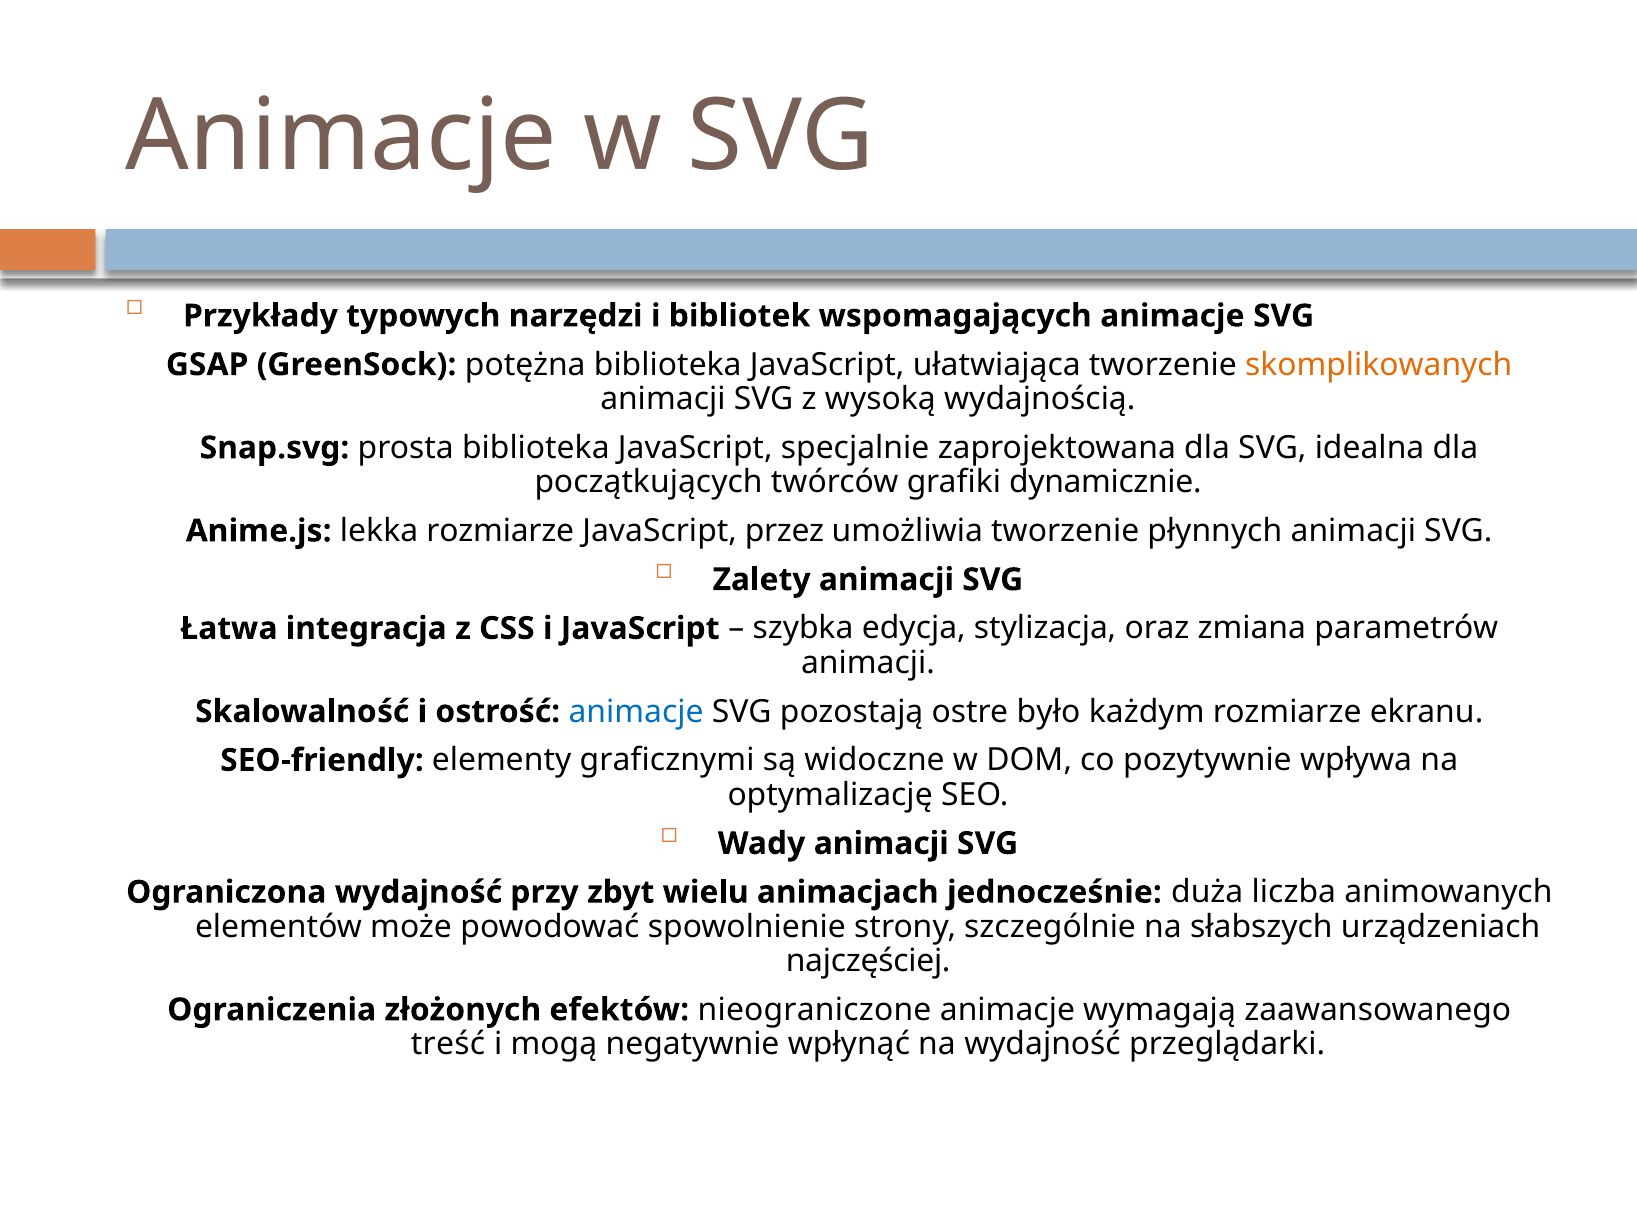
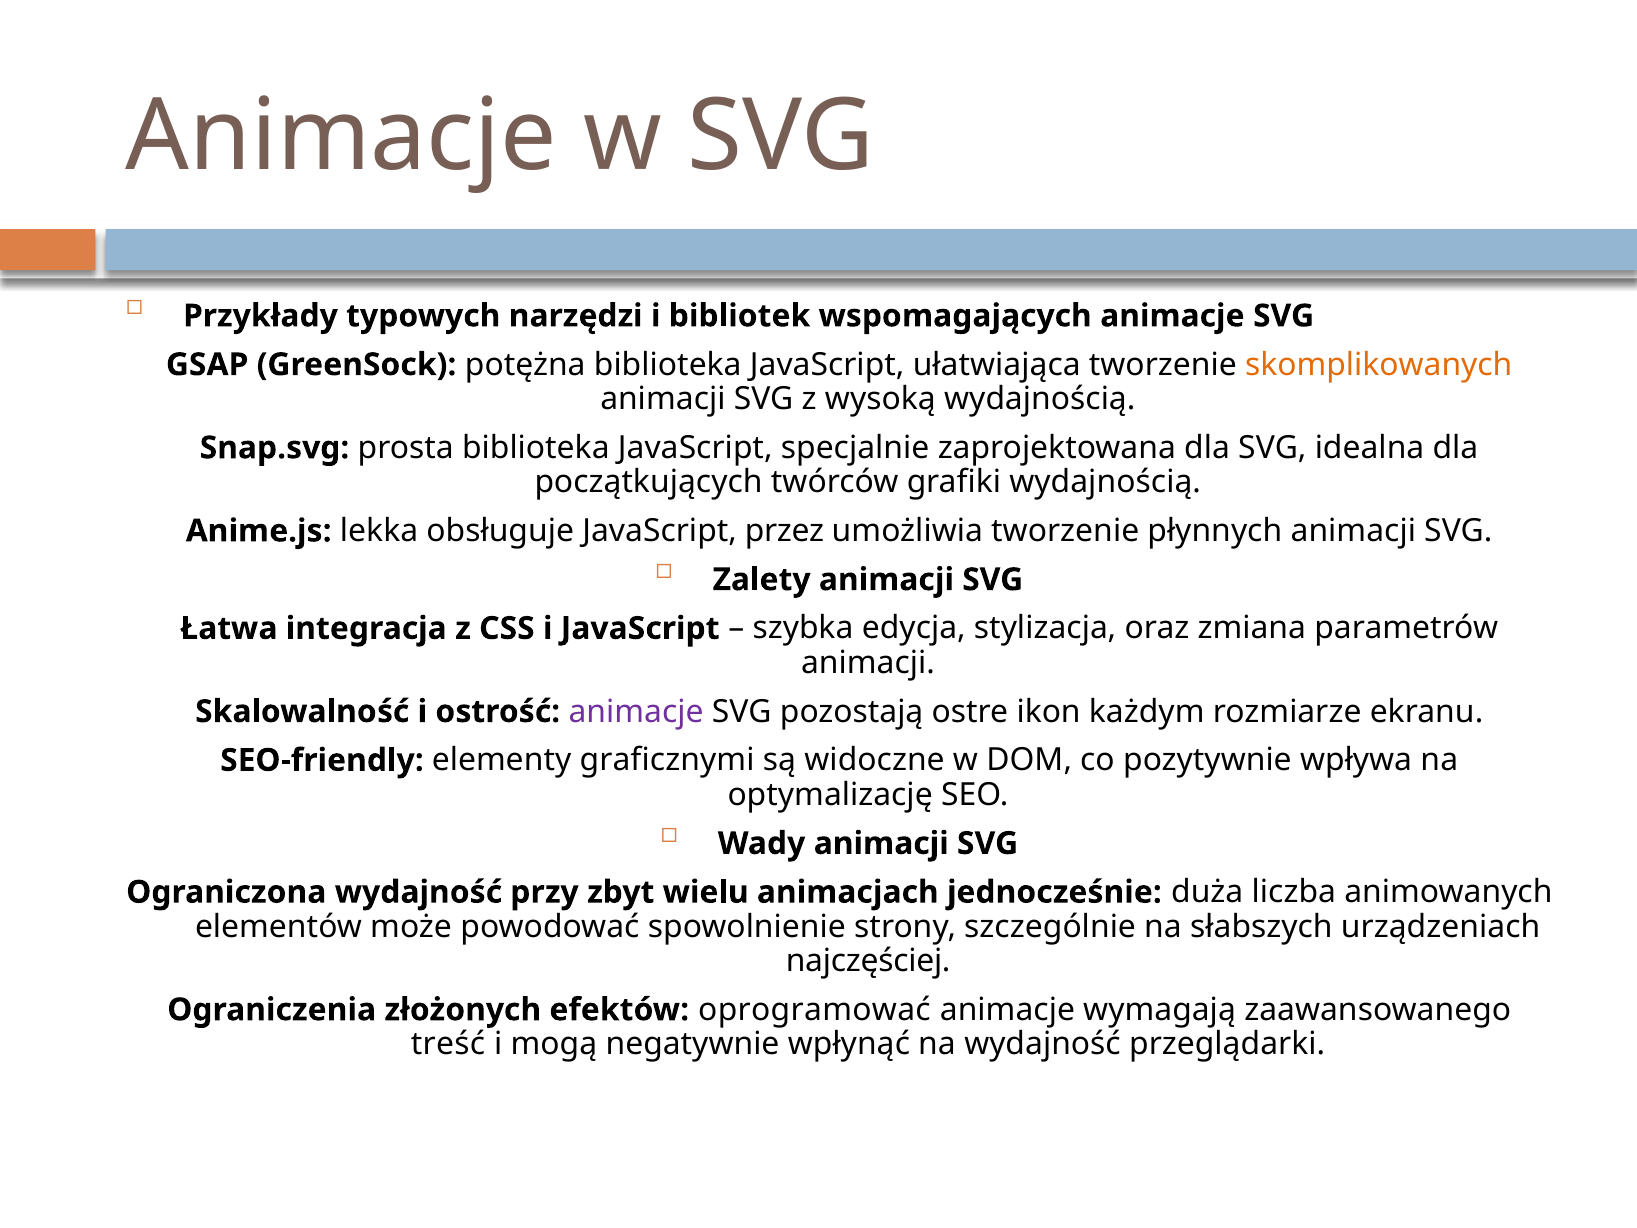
grafiki dynamicznie: dynamicznie -> wydajnością
lekka rozmiarze: rozmiarze -> obsługuje
animacje at (636, 711) colour: blue -> purple
było: było -> ikon
nieograniczone: nieograniczone -> oprogramować
